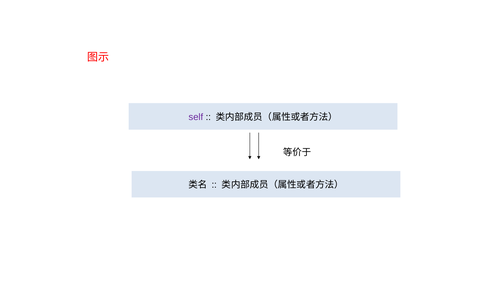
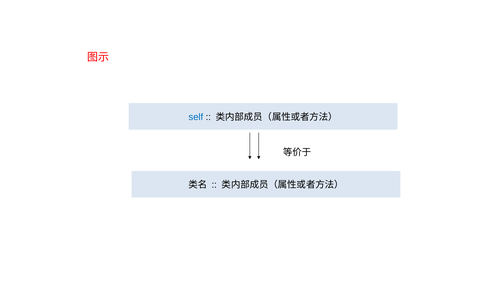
self colour: purple -> blue
